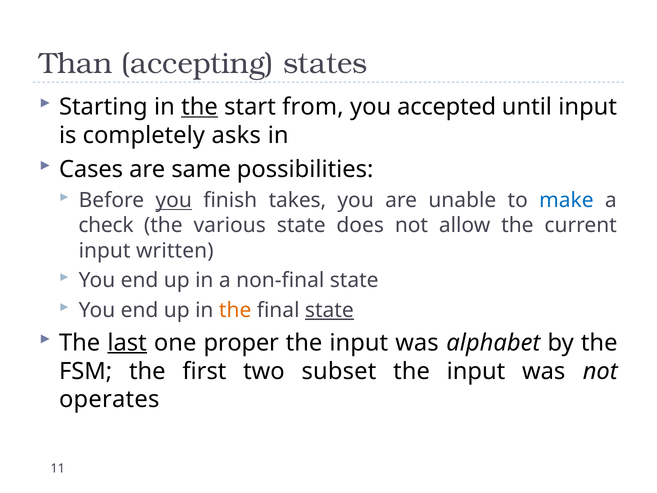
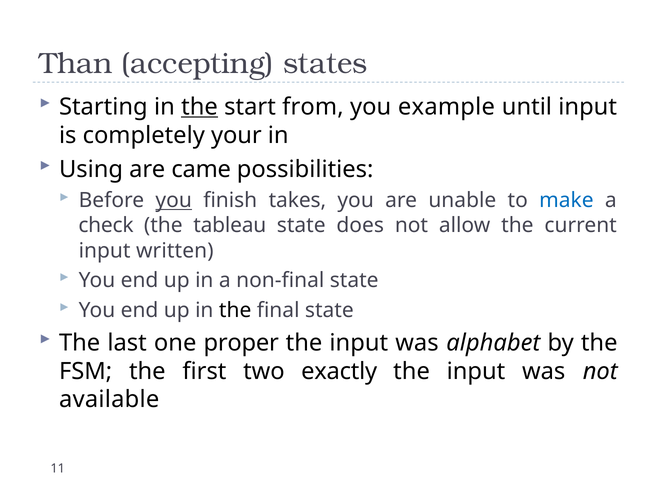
accepted: accepted -> example
asks: asks -> your
Cases: Cases -> Using
same: same -> came
various: various -> tableau
the at (235, 310) colour: orange -> black
state at (329, 310) underline: present -> none
last underline: present -> none
subset: subset -> exactly
operates: operates -> available
